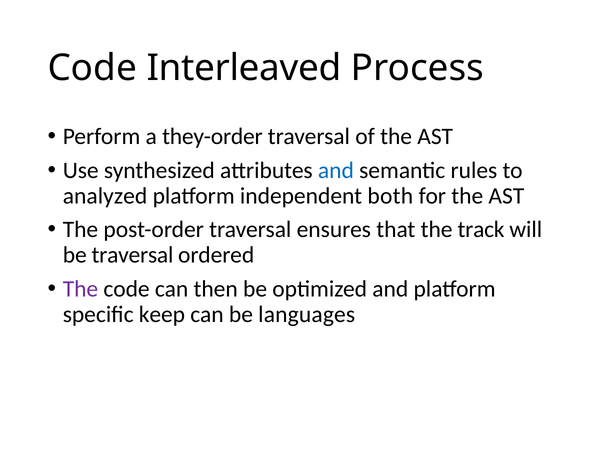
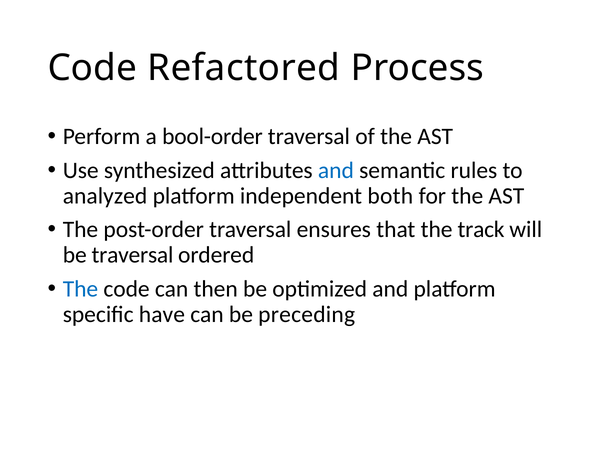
Interleaved: Interleaved -> Refactored
they-order: they-order -> bool-order
The at (80, 289) colour: purple -> blue
keep: keep -> have
languages: languages -> preceding
